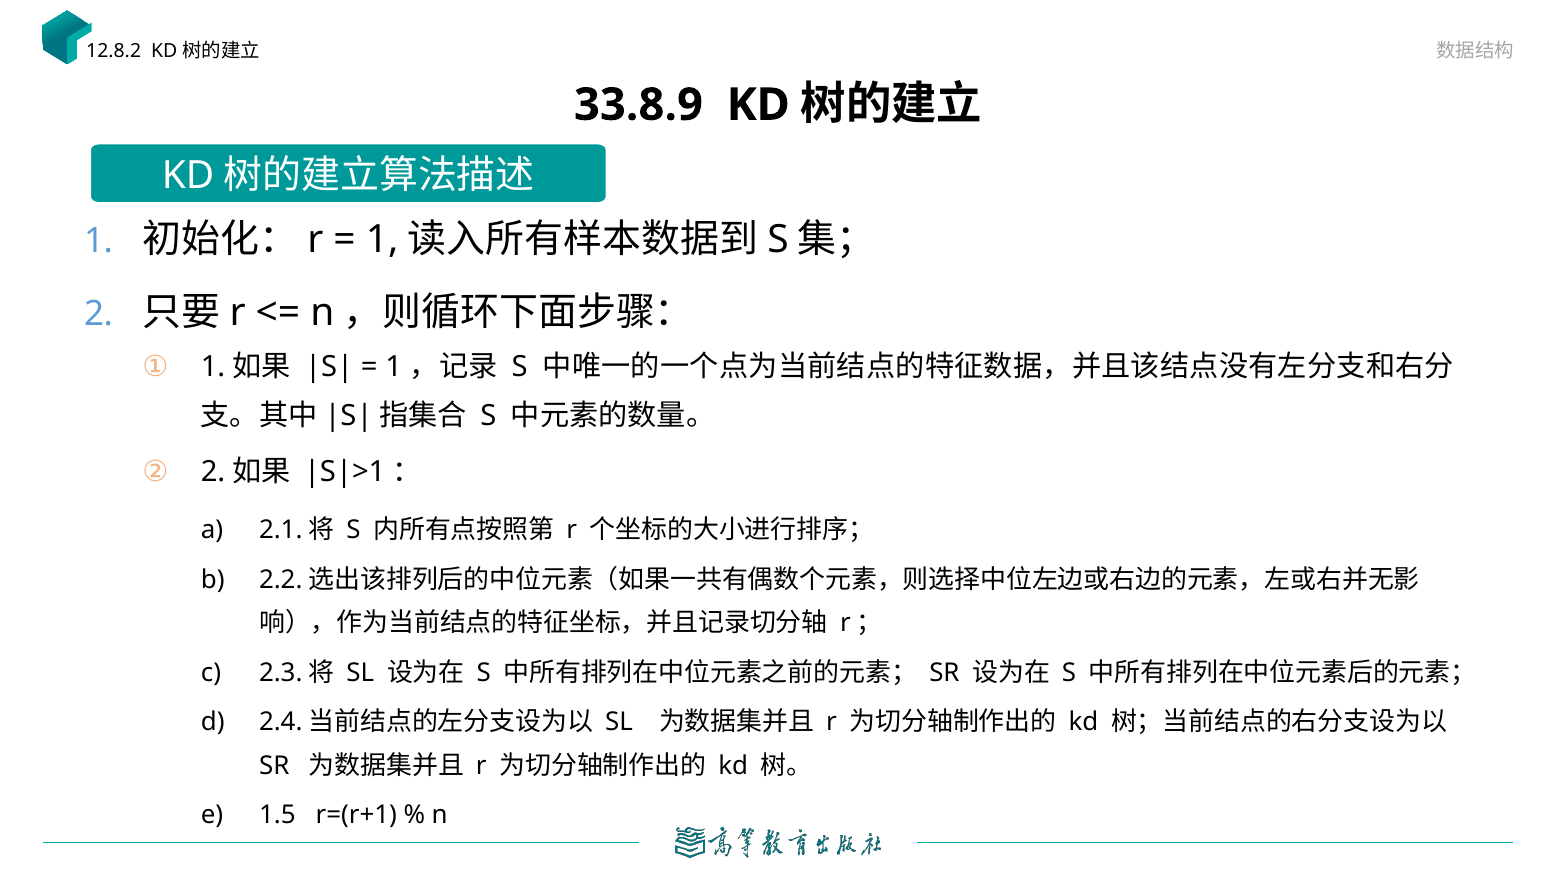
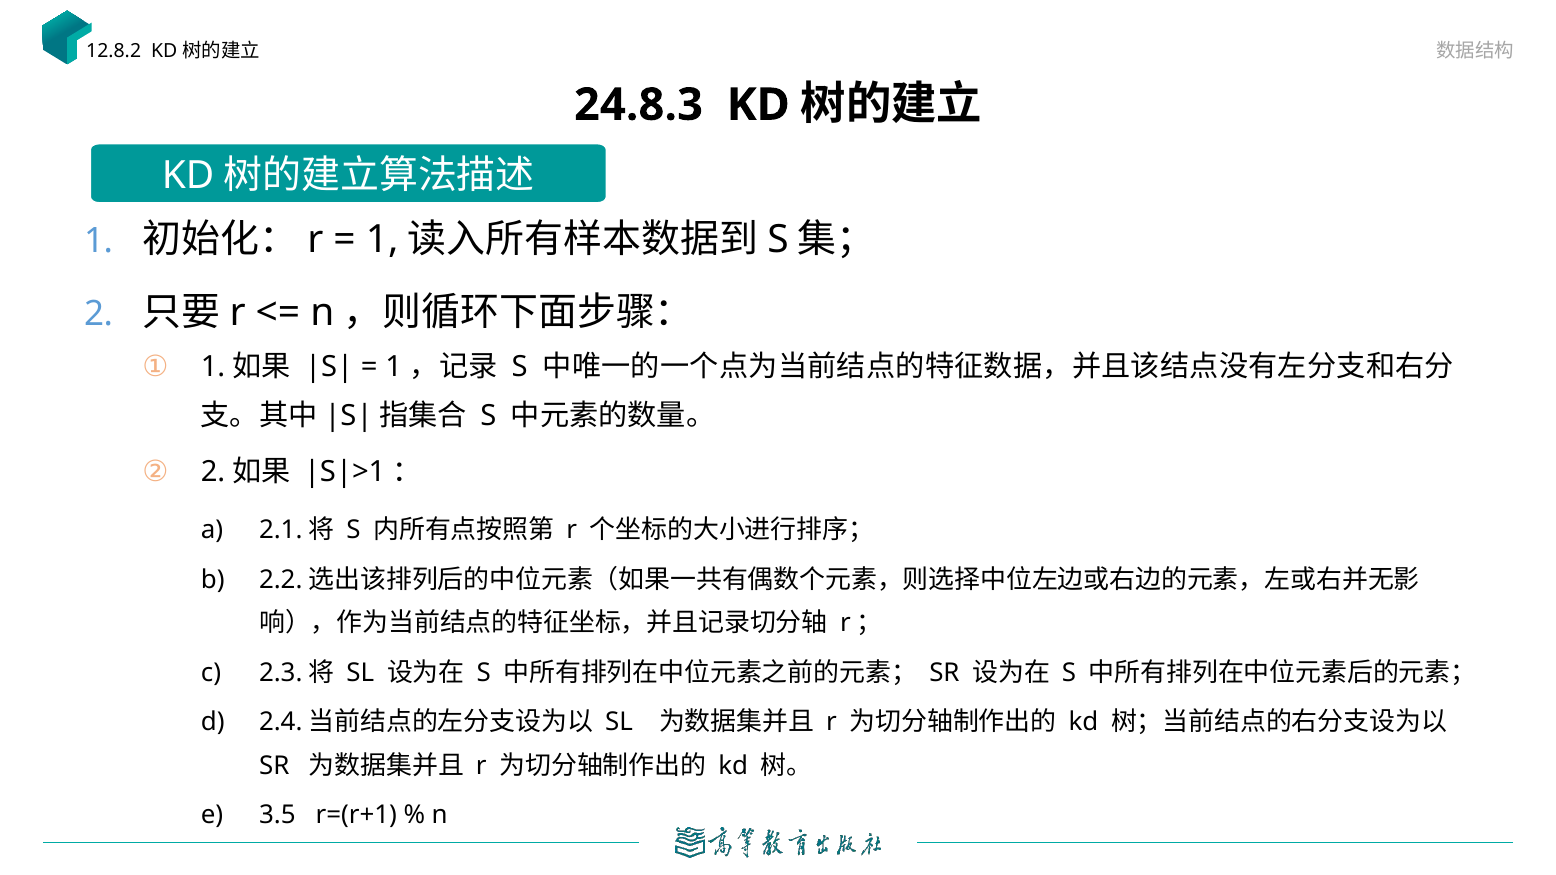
33.8.9: 33.8.9 -> 24.8.3
1.5: 1.5 -> 3.5
